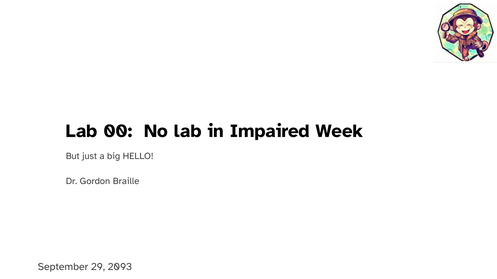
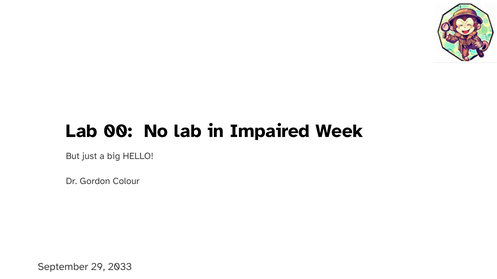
Braille: Braille -> Colour
2093: 2093 -> 2033
